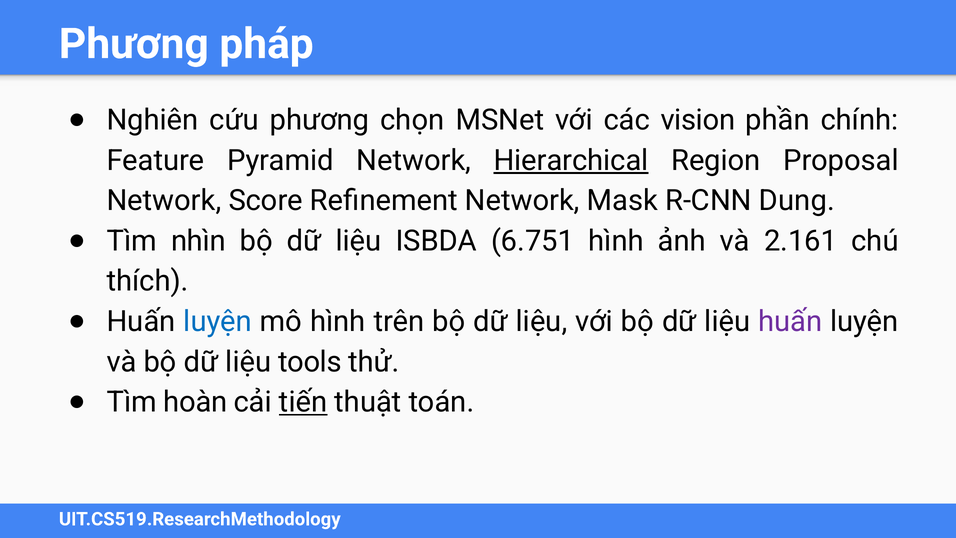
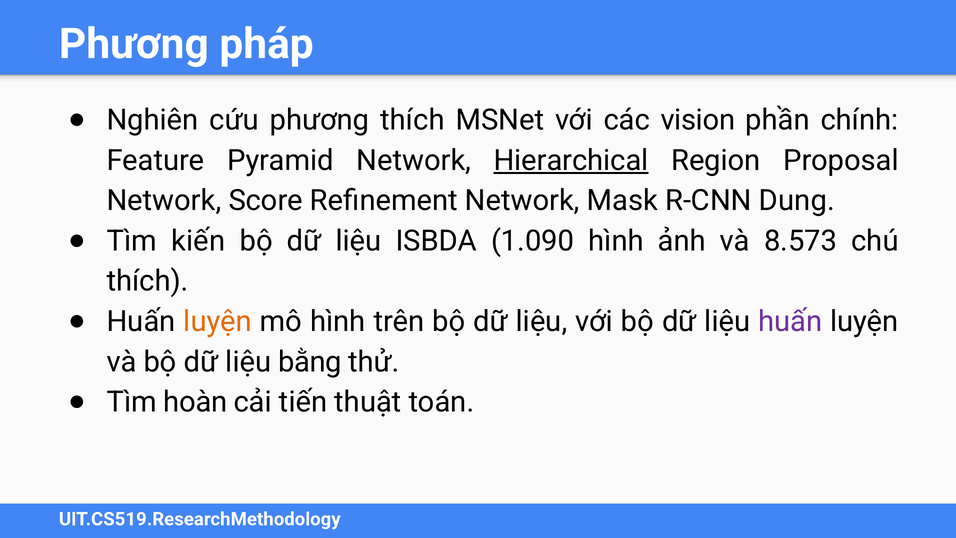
phương chọn: chọn -> thích
nhìn: nhìn -> kiến
6.751: 6.751 -> 1.090
2.161: 2.161 -> 8.573
luyện at (218, 321) colour: blue -> orange
tools: tools -> bằng
tiến underline: present -> none
